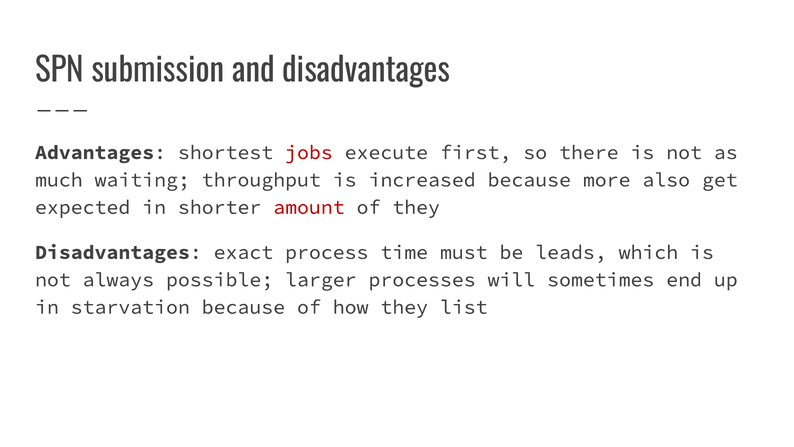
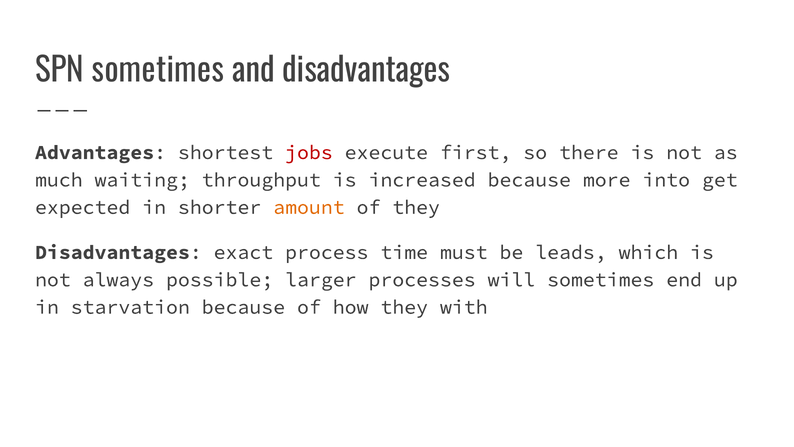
SPN submission: submission -> sometimes
also: also -> into
amount colour: red -> orange
list: list -> with
